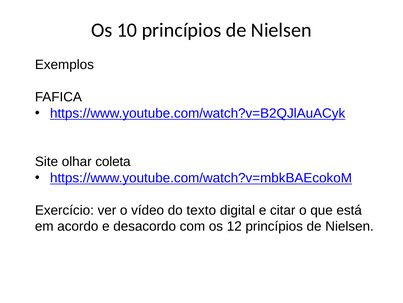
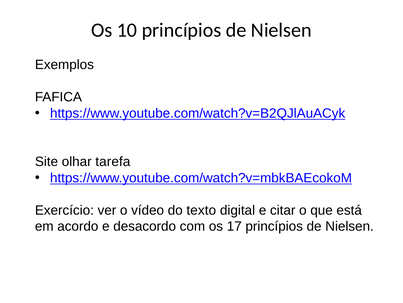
coleta: coleta -> tarefa
12: 12 -> 17
